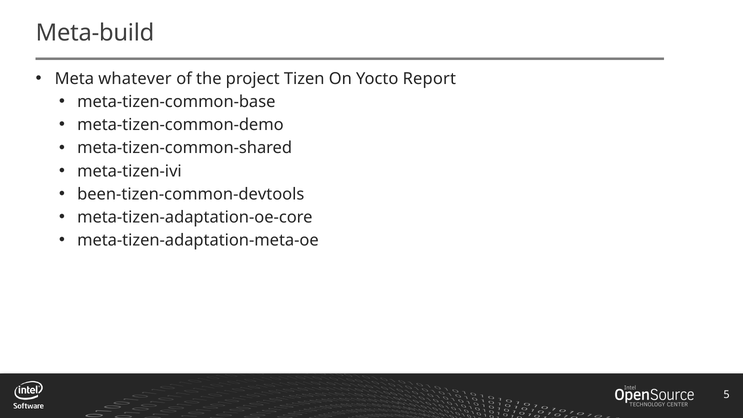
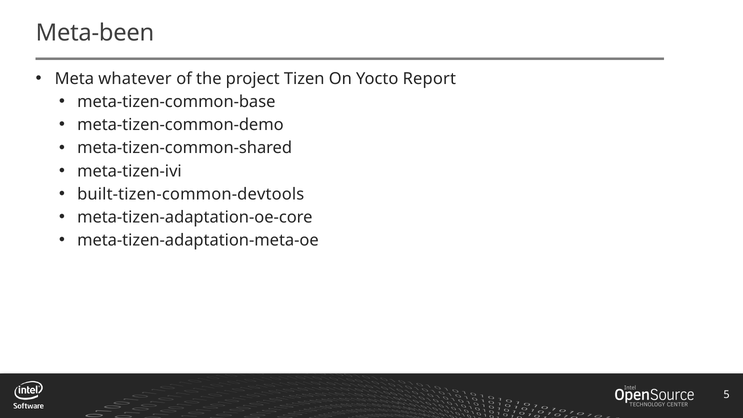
Meta-build: Meta-build -> Meta-been
been-tizen-common-devtools: been-tizen-common-devtools -> built-tizen-common-devtools
